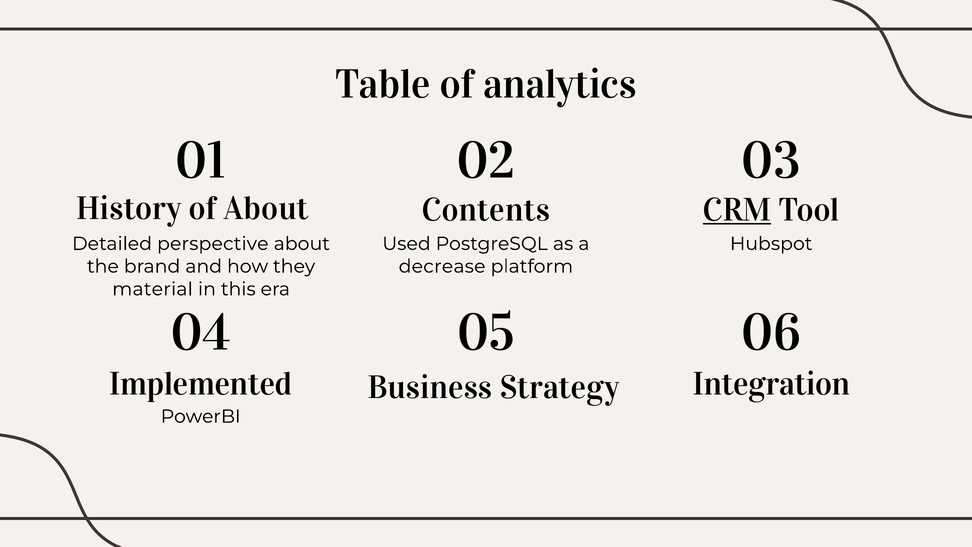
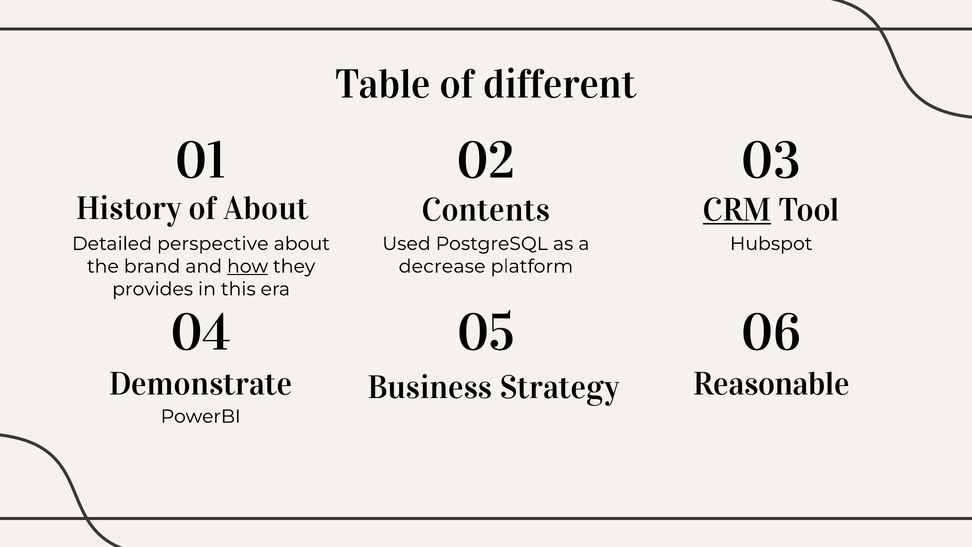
analytics: analytics -> different
how underline: none -> present
material: material -> provides
Implemented: Implemented -> Demonstrate
Integration: Integration -> Reasonable
